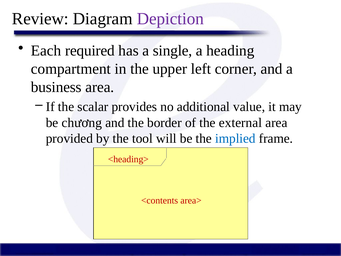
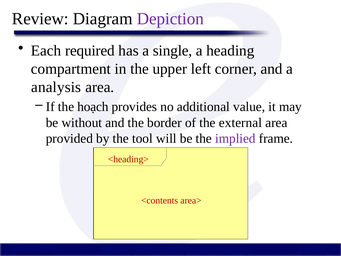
business: business -> analysis
scalar: scalar -> hoạch
chương: chương -> without
implied colour: blue -> purple
